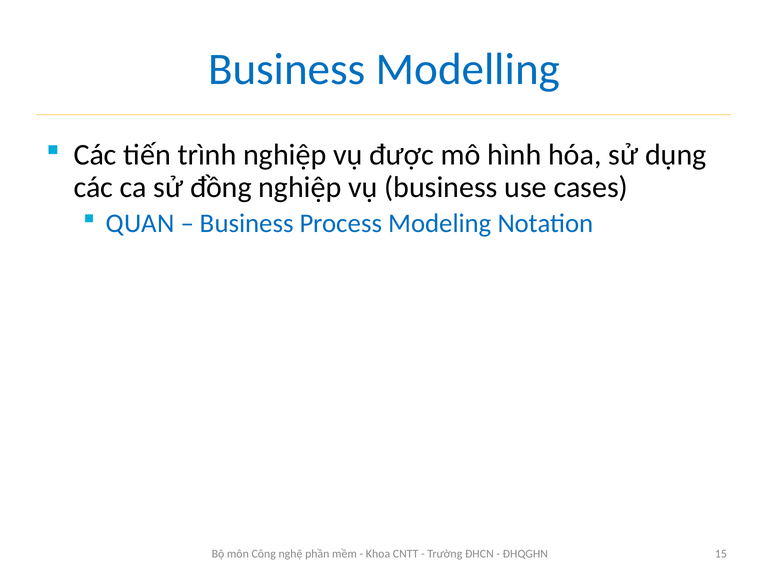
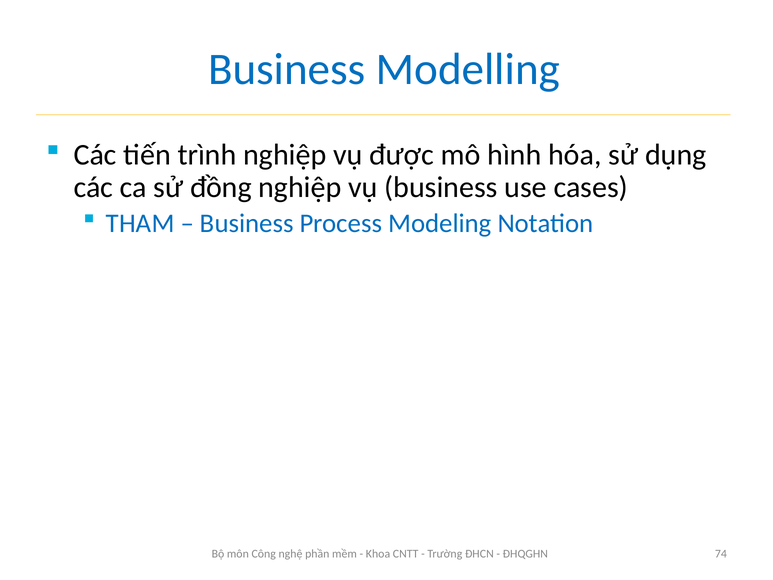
QUAN: QUAN -> THAM
15: 15 -> 74
